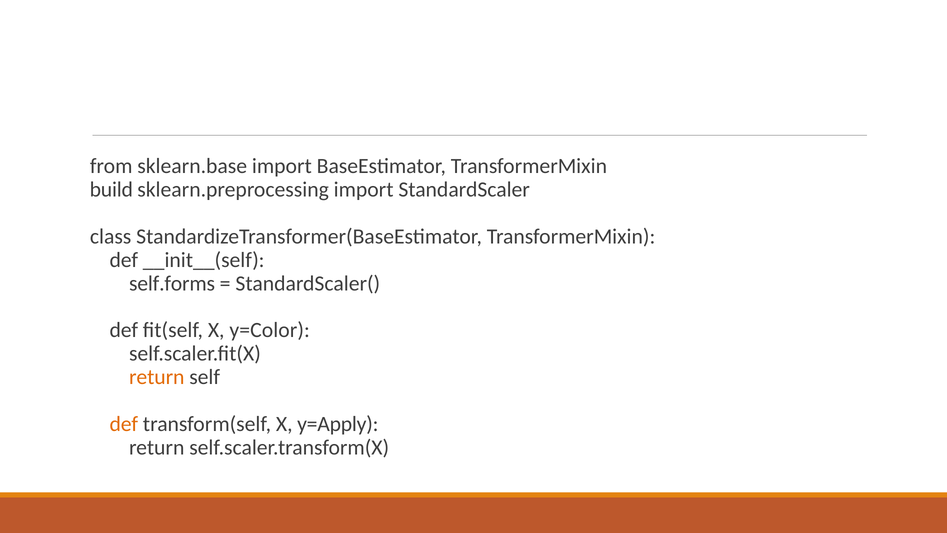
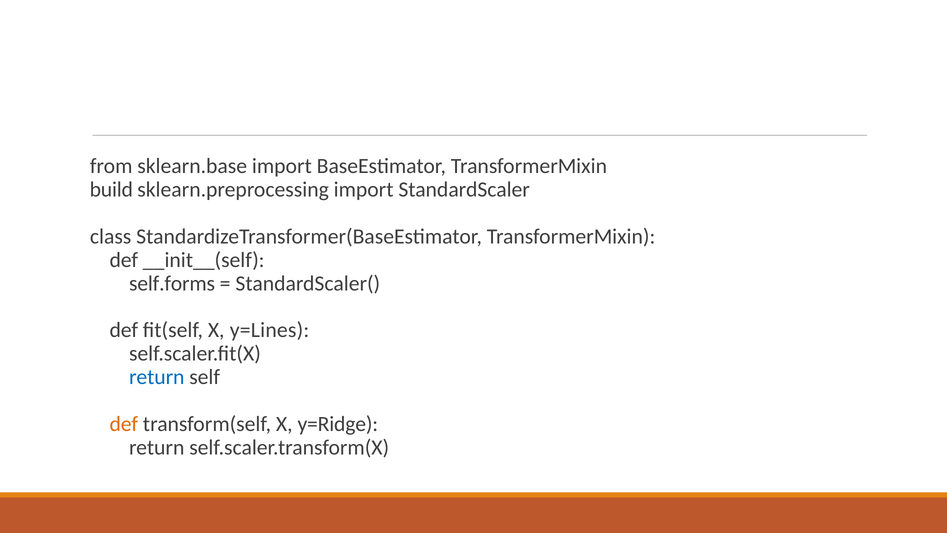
y=Color: y=Color -> y=Lines
return at (157, 377) colour: orange -> blue
y=Apply: y=Apply -> y=Ridge
